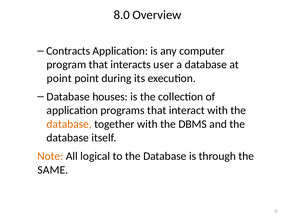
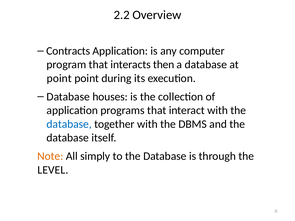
8.0: 8.0 -> 2.2
user: user -> then
database at (69, 124) colour: orange -> blue
logical: logical -> simply
SAME: SAME -> LEVEL
